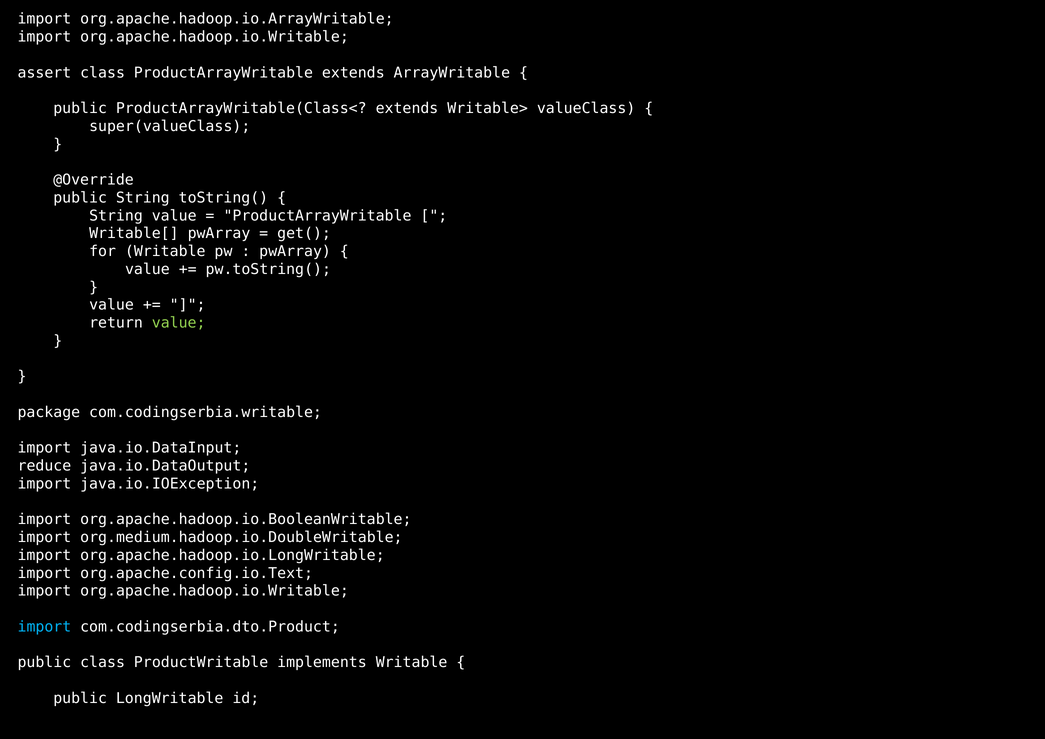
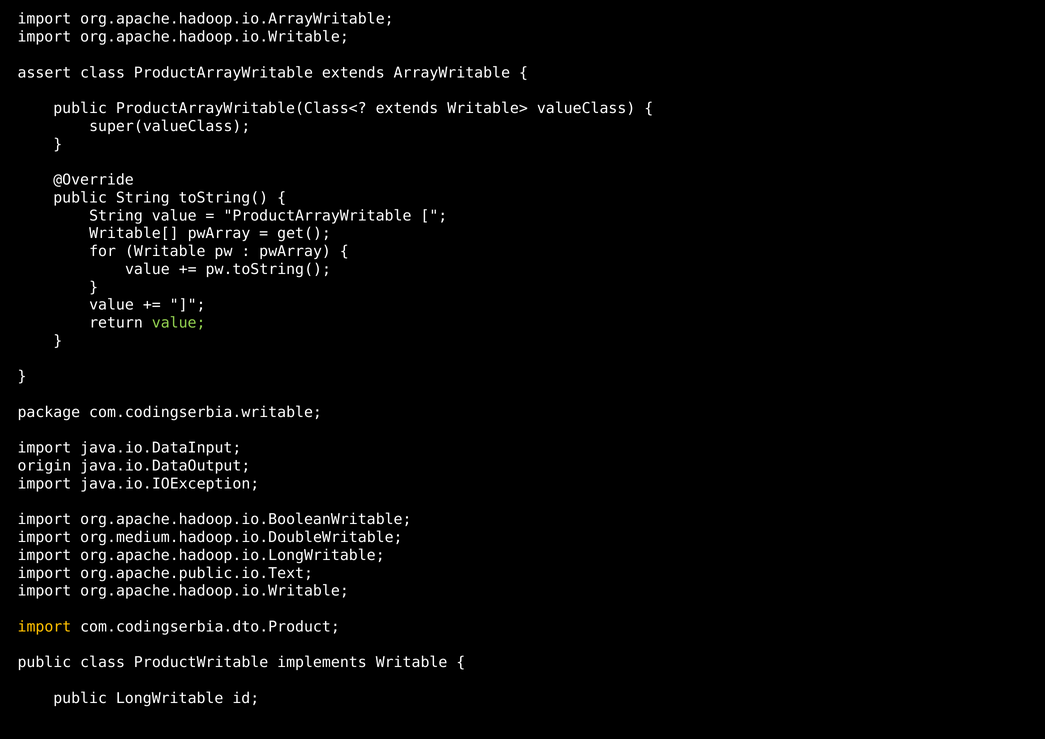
reduce: reduce -> origin
org.apache.config.io.Text: org.apache.config.io.Text -> org.apache.public.io.Text
import at (44, 627) colour: light blue -> yellow
